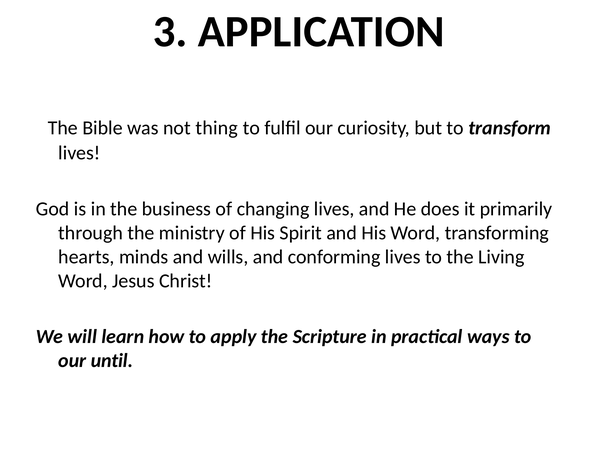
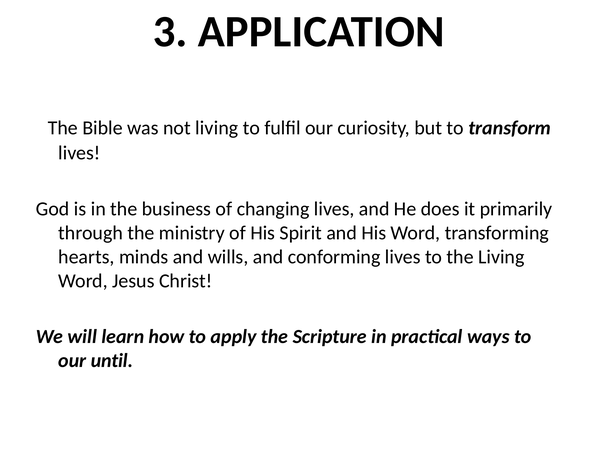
not thing: thing -> living
